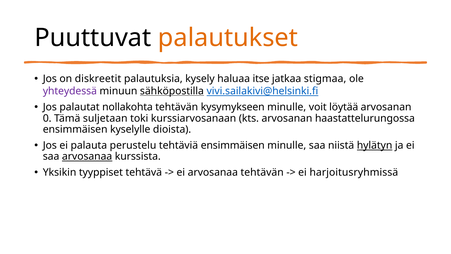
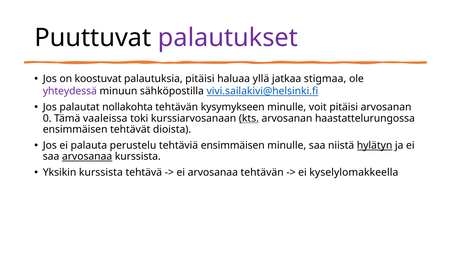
palautukset colour: orange -> purple
diskreetit: diskreetit -> koostuvat
palautuksia kysely: kysely -> pitäisi
itse: itse -> yllä
sähköpostilla underline: present -> none
voit löytää: löytää -> pitäisi
suljetaan: suljetaan -> vaaleissa
kts underline: none -> present
kyselylle: kyselylle -> tehtävät
Yksikin tyyppiset: tyyppiset -> kurssista
harjoitusryhmissä: harjoitusryhmissä -> kyselylomakkeella
